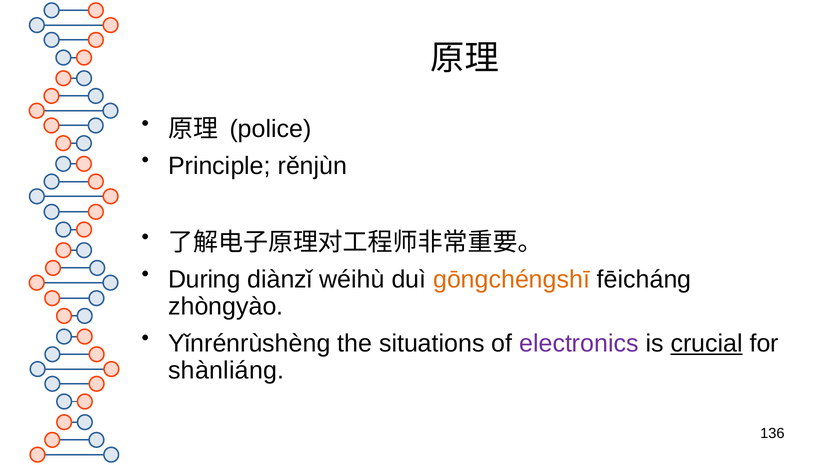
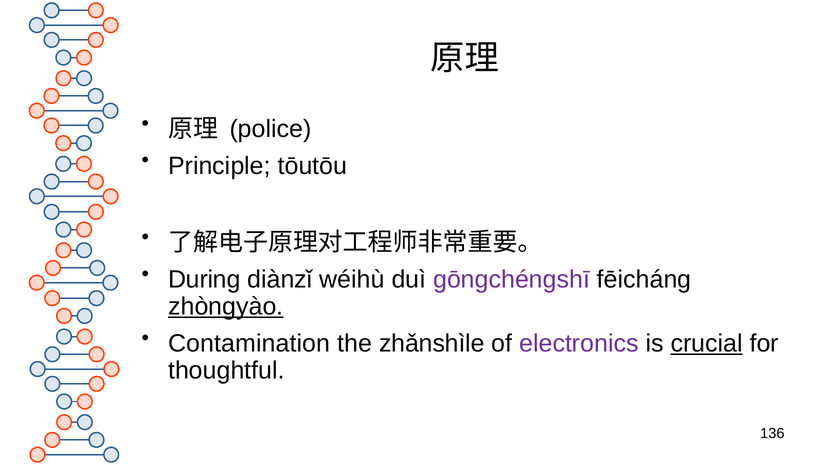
rěnjùn: rěnjùn -> tōutōu
gōngchéngshī colour: orange -> purple
zhòngyào underline: none -> present
Yǐnrénrùshèng: Yǐnrénrùshèng -> Contamination
situations: situations -> zhǎnshìle
shànliáng: shànliáng -> thoughtful
